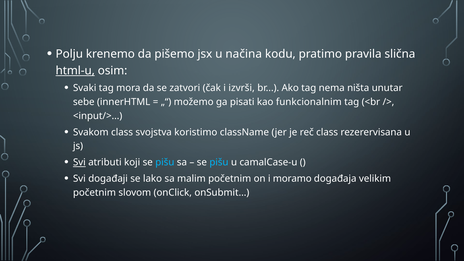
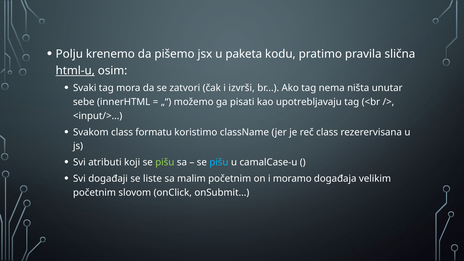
načina: načina -> paketa
funkcionalnim: funkcionalnim -> upotrebljavaju
svojstva: svojstva -> formatu
Svi at (79, 162) underline: present -> none
pišu at (165, 162) colour: light blue -> light green
lako: lako -> liste
